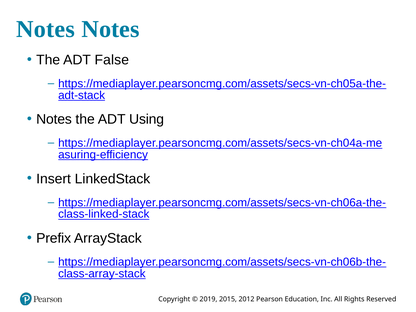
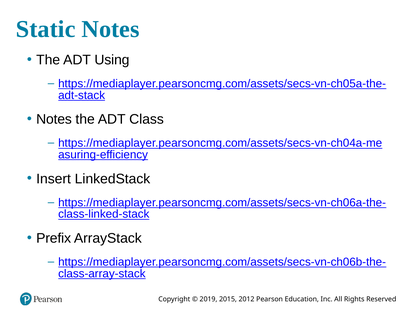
Notes at (46, 29): Notes -> Static
False: False -> Using
Using: Using -> Class
